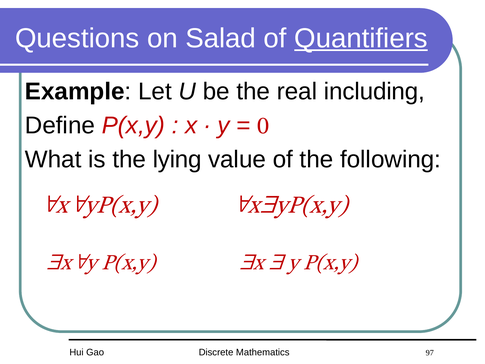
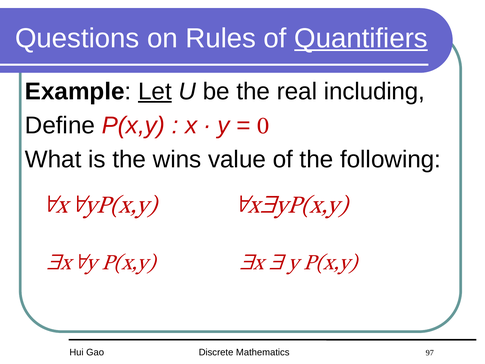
Salad: Salad -> Rules
Let underline: none -> present
lying: lying -> wins
